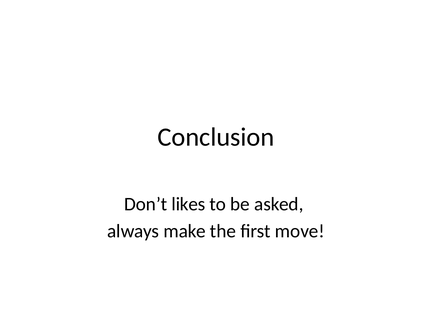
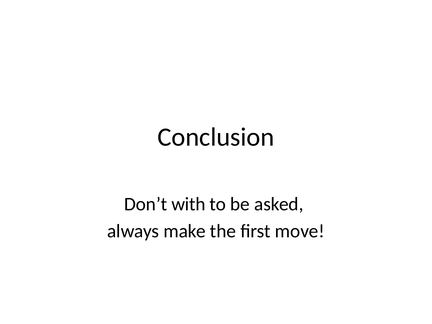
likes: likes -> with
